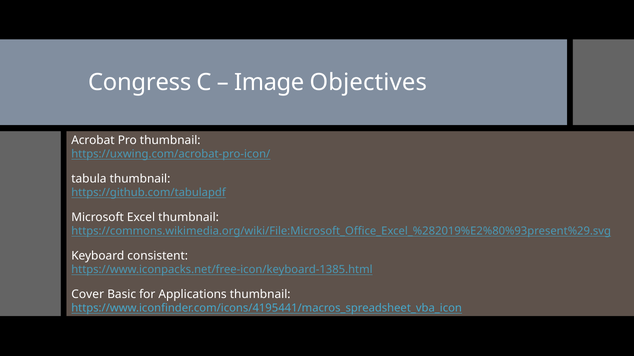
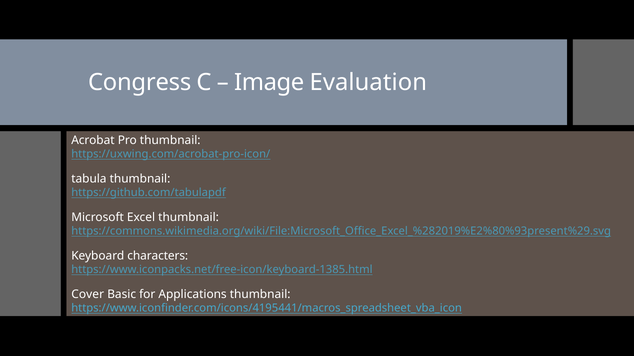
Objectives: Objectives -> Evaluation
consistent: consistent -> characters
